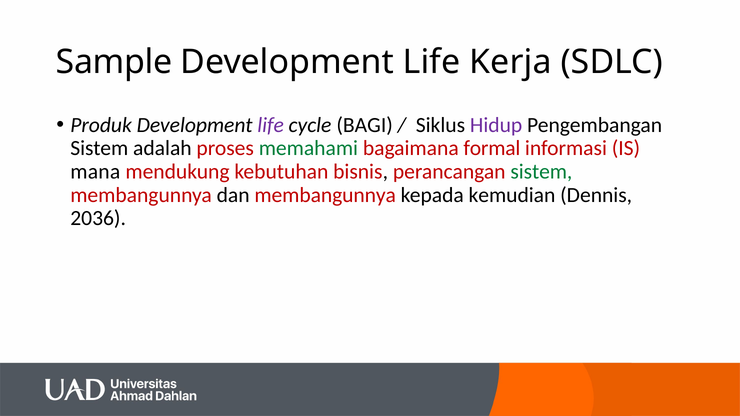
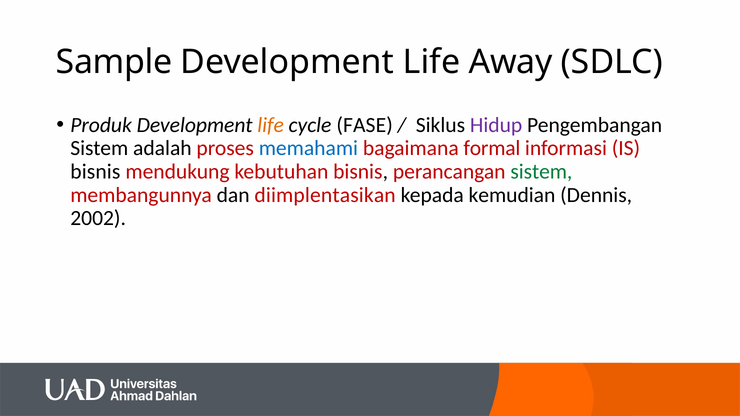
Kerja: Kerja -> Away
life at (271, 125) colour: purple -> orange
BAGI: BAGI -> FASE
memahami colour: green -> blue
mana at (95, 172): mana -> bisnis
dan membangunnya: membangunnya -> diimplentasikan
2036: 2036 -> 2002
